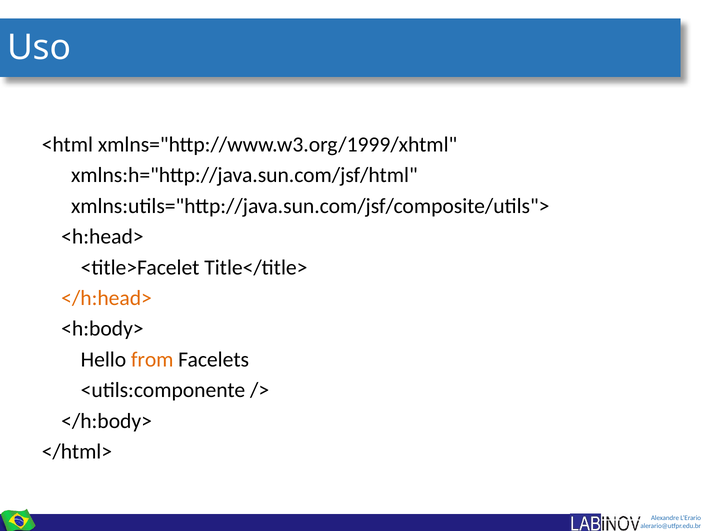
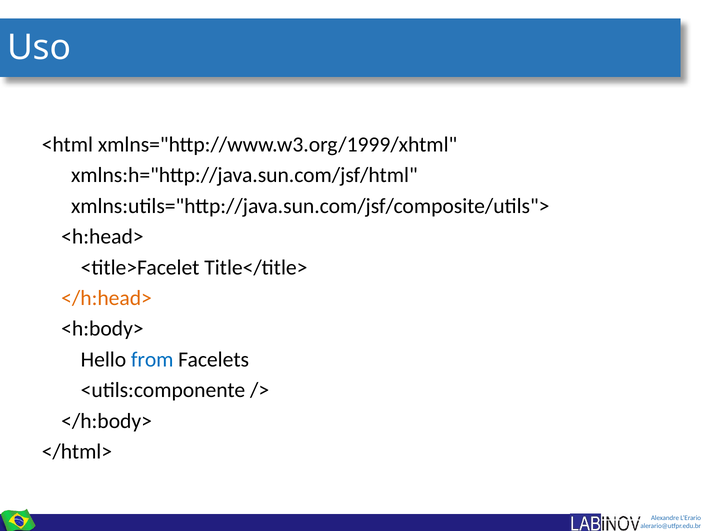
from colour: orange -> blue
